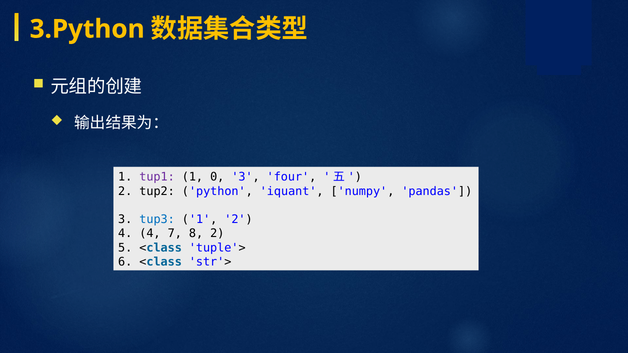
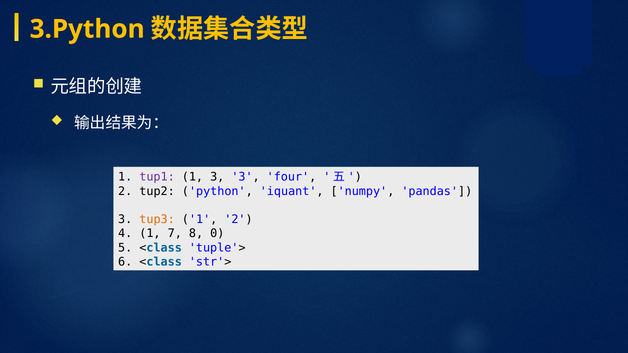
1 0: 0 -> 3
tup3 colour: blue -> orange
4 4: 4 -> 1
8 2: 2 -> 0
